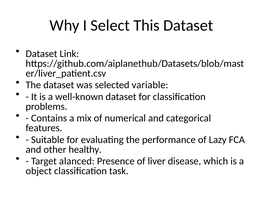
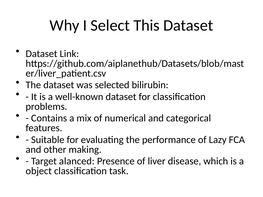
variable: variable -> bilirubin
healthy: healthy -> making
